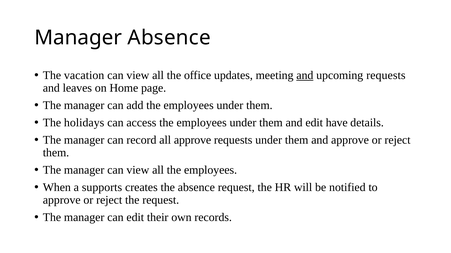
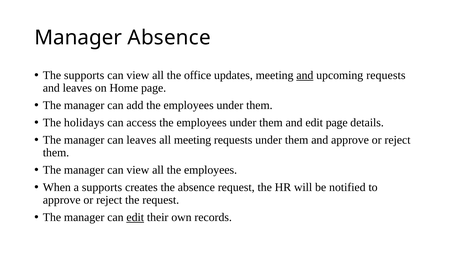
The vacation: vacation -> supports
edit have: have -> page
can record: record -> leaves
all approve: approve -> meeting
edit at (135, 218) underline: none -> present
